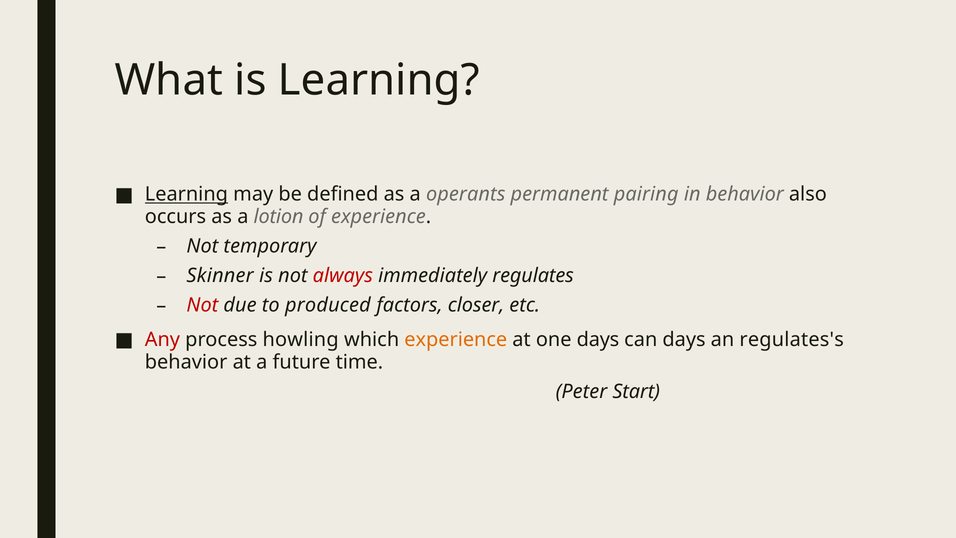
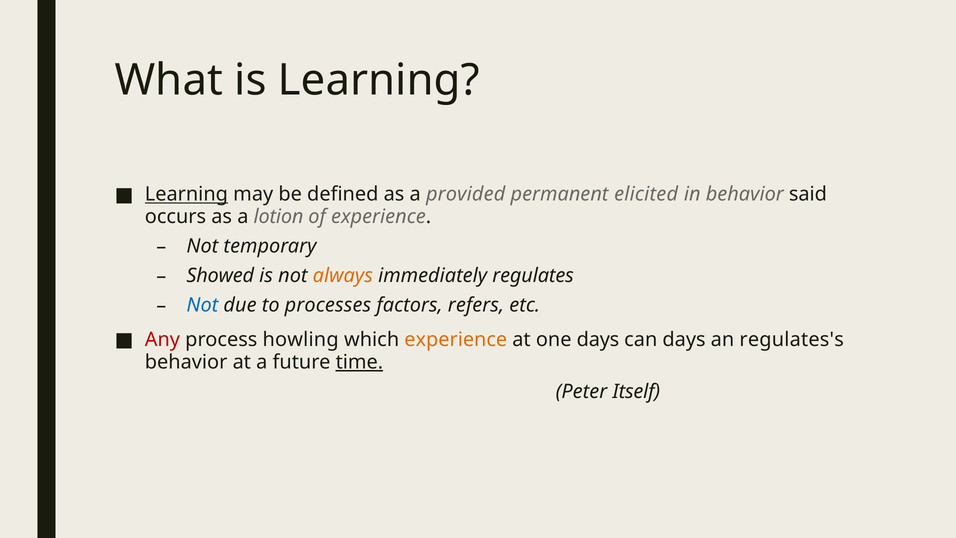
operants: operants -> provided
pairing: pairing -> elicited
also: also -> said
Skinner: Skinner -> Showed
always colour: red -> orange
Not at (202, 305) colour: red -> blue
produced: produced -> processes
closer: closer -> refers
time underline: none -> present
Start: Start -> Itself
